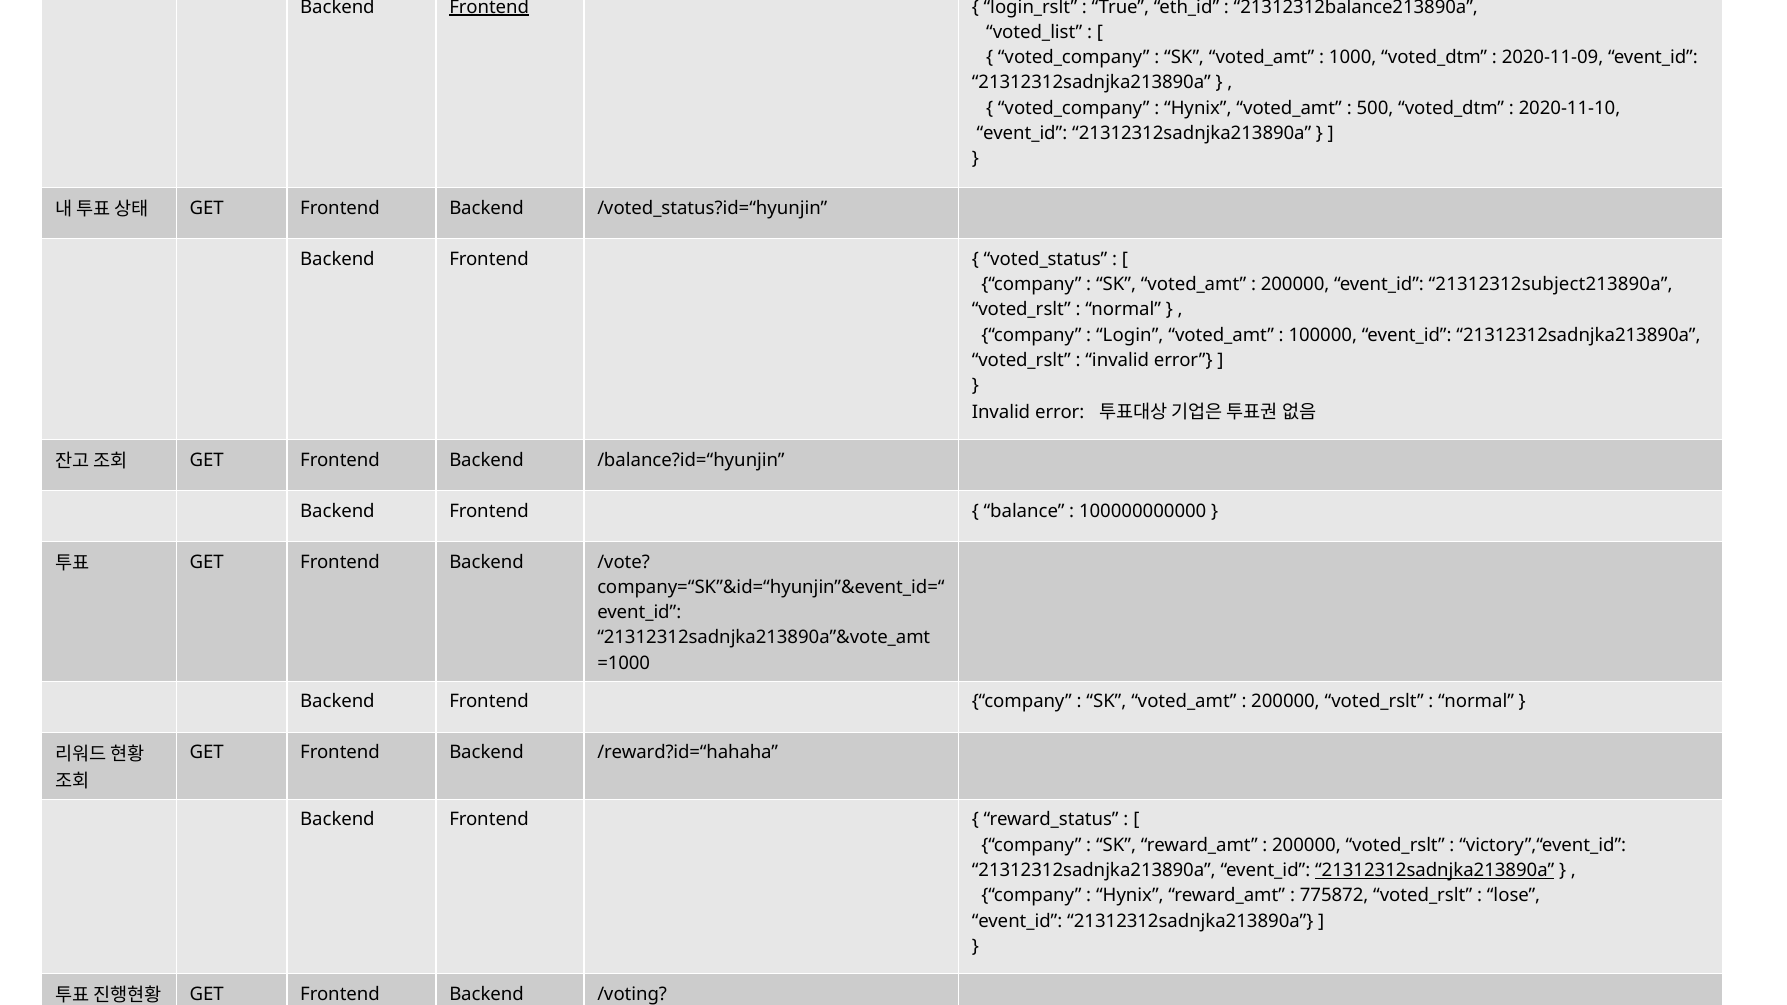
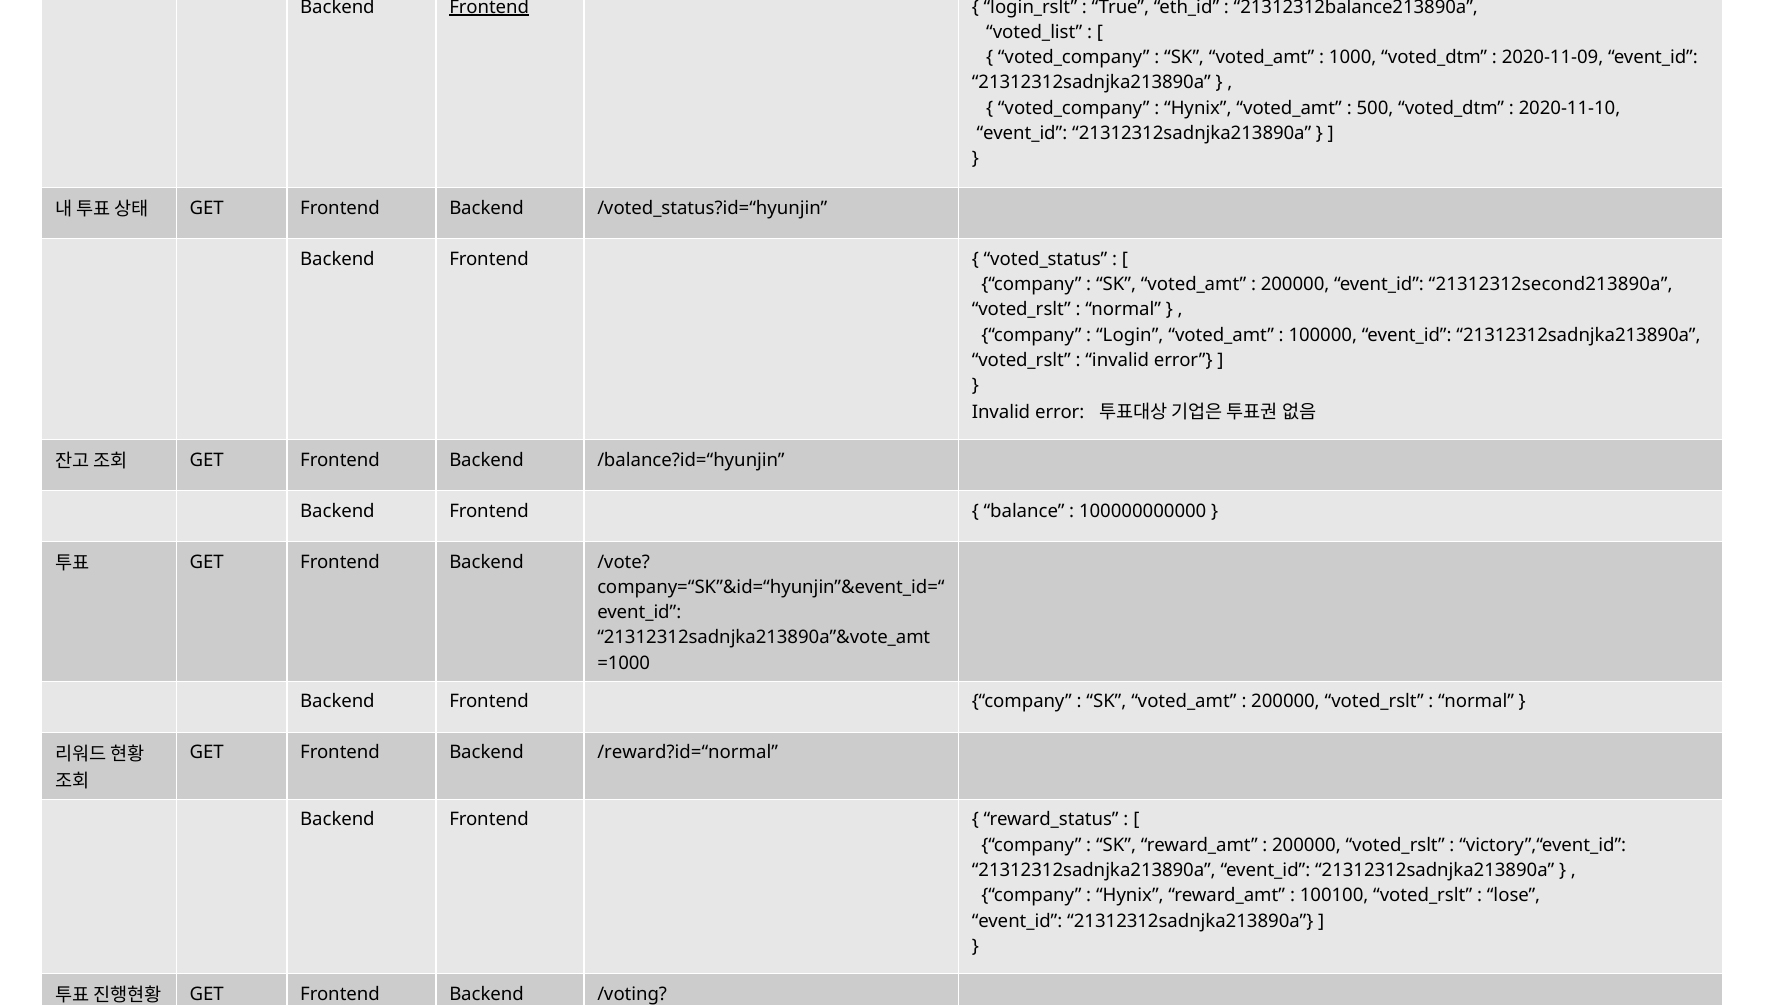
21312312subject213890a: 21312312subject213890a -> 21312312second213890a
/reward?id=“hahaha: /reward?id=“hahaha -> /reward?id=“normal
21312312sadnjka213890a at (1435, 871) underline: present -> none
775872: 775872 -> 100100
